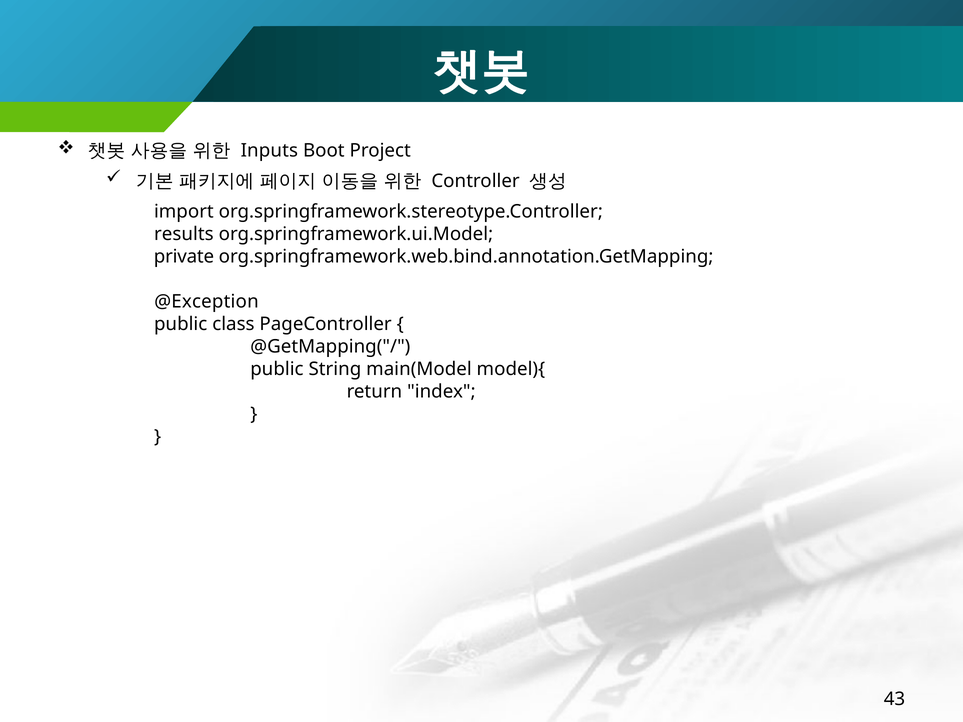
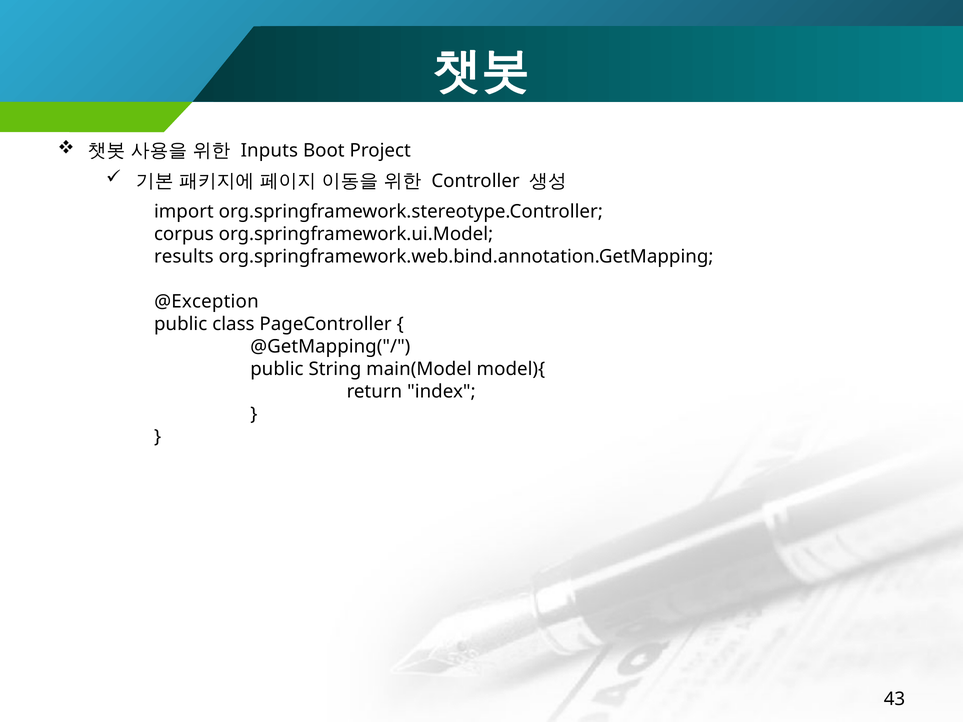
results: results -> corpus
private: private -> results
